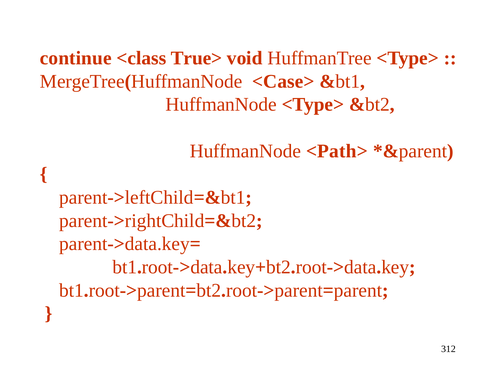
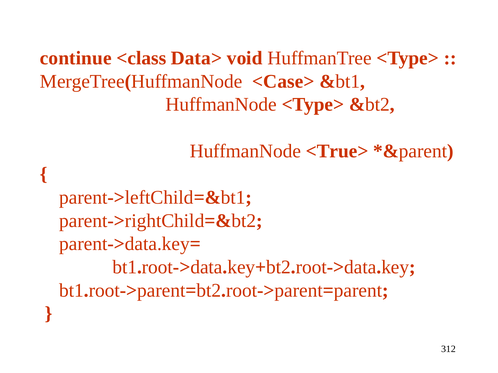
True>: True> -> Data>
<Path>: <Path> -> <True>
